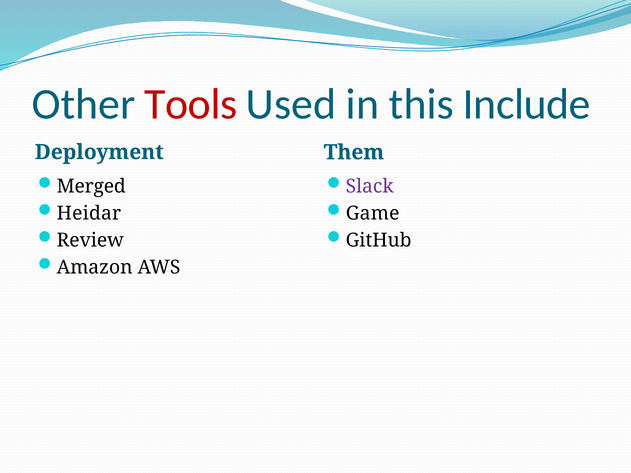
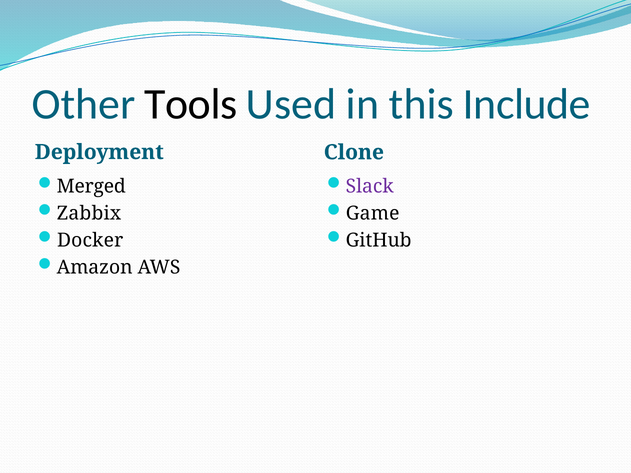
Tools colour: red -> black
Them: Them -> Clone
Heidar: Heidar -> Zabbix
Review: Review -> Docker
